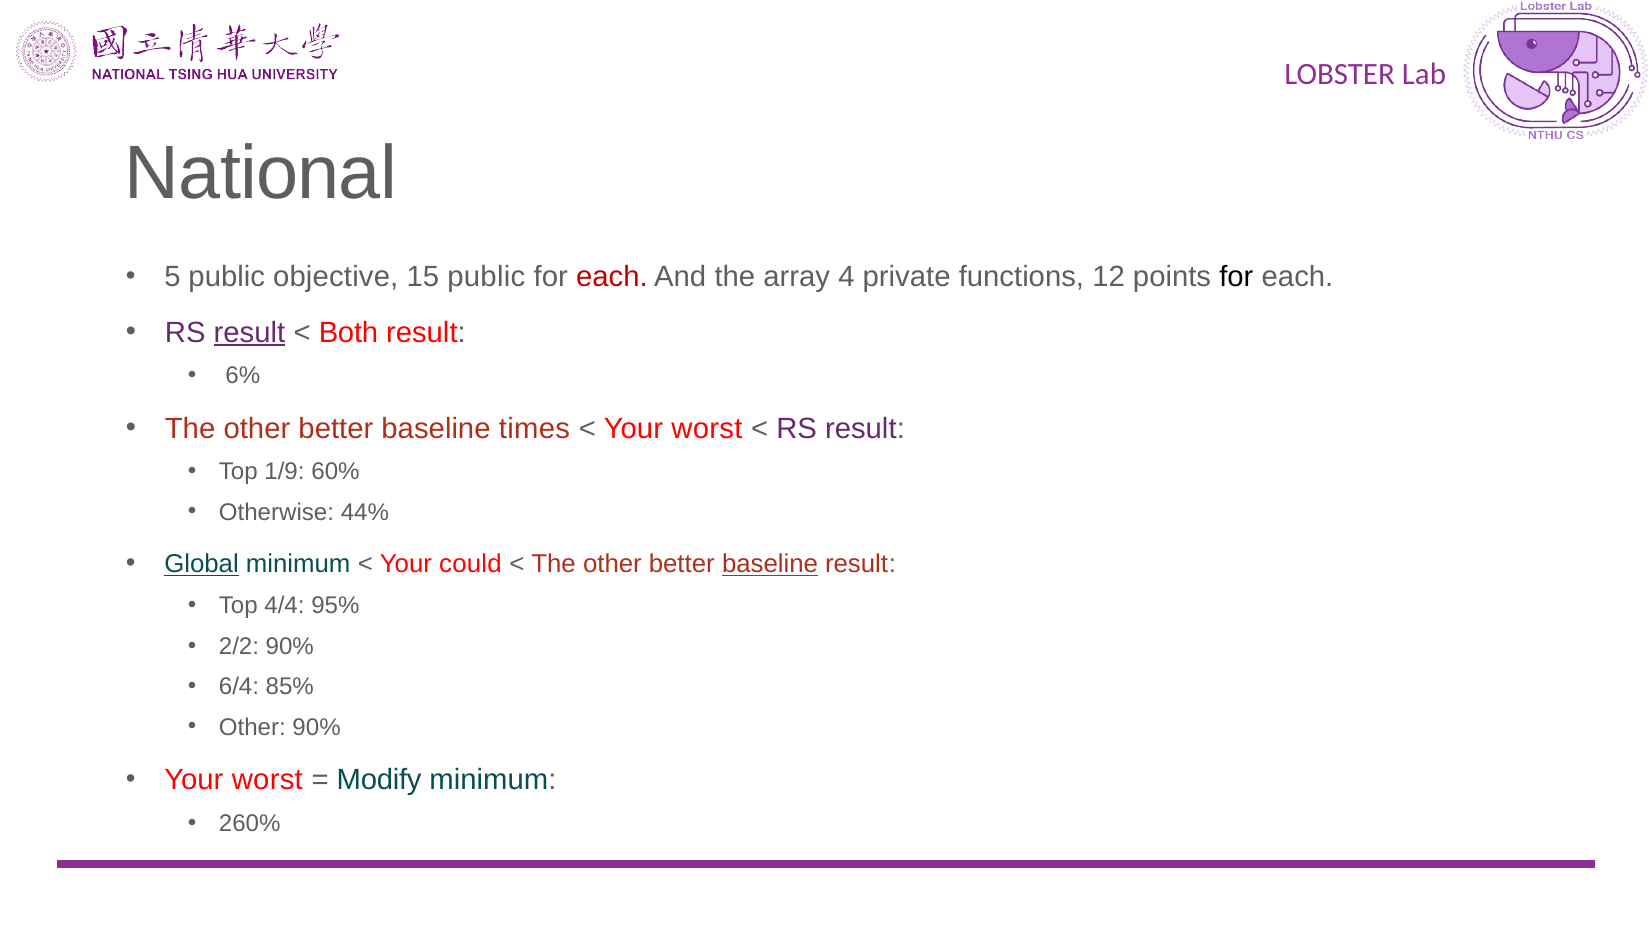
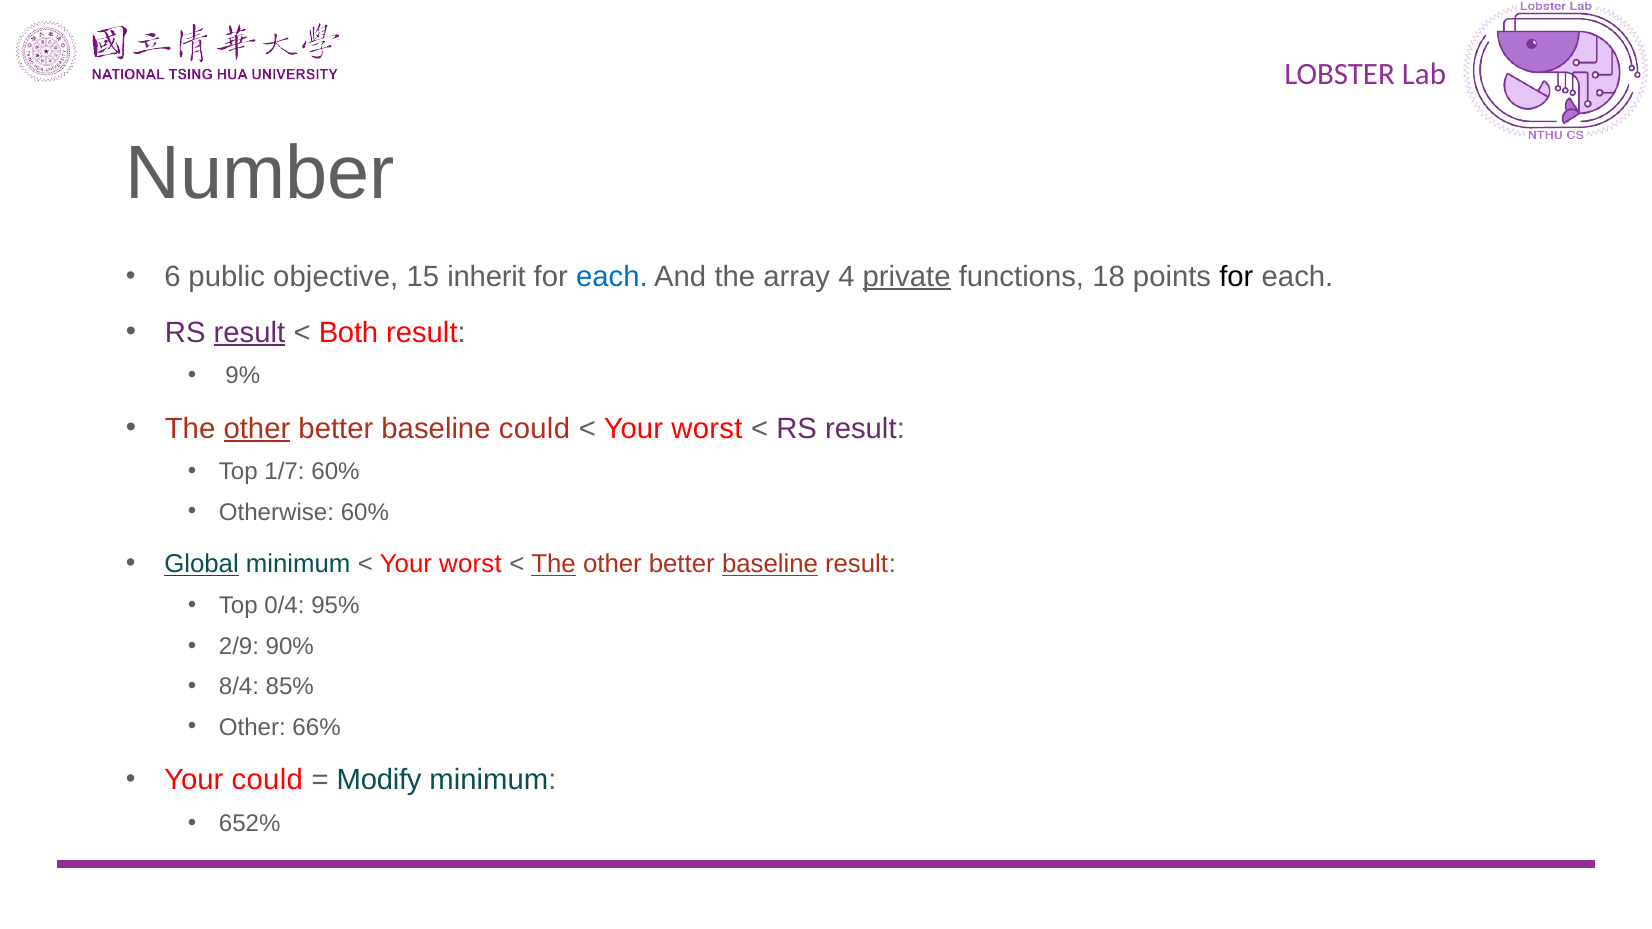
National: National -> Number
5: 5 -> 6
15 public: public -> inherit
each at (612, 277) colour: red -> blue
private underline: none -> present
12: 12 -> 18
6%: 6% -> 9%
other at (257, 429) underline: none -> present
baseline times: times -> could
1/9: 1/9 -> 1/7
Otherwise 44%: 44% -> 60%
could at (470, 565): could -> worst
The at (554, 565) underline: none -> present
4/4: 4/4 -> 0/4
2/2: 2/2 -> 2/9
6/4: 6/4 -> 8/4
Other 90%: 90% -> 66%
worst at (267, 780): worst -> could
260%: 260% -> 652%
